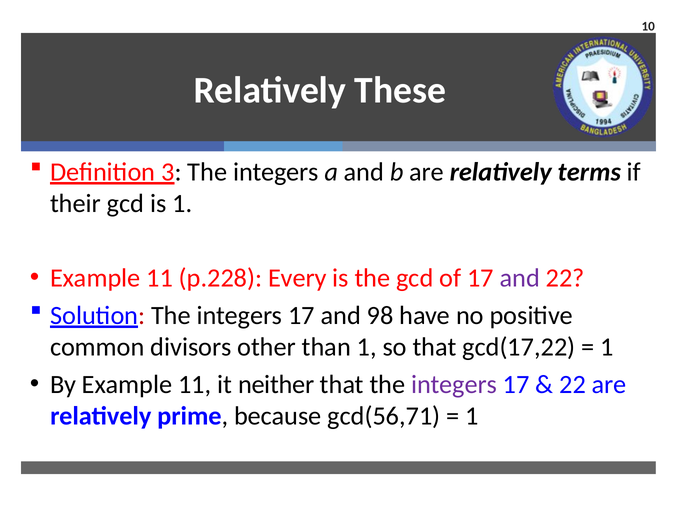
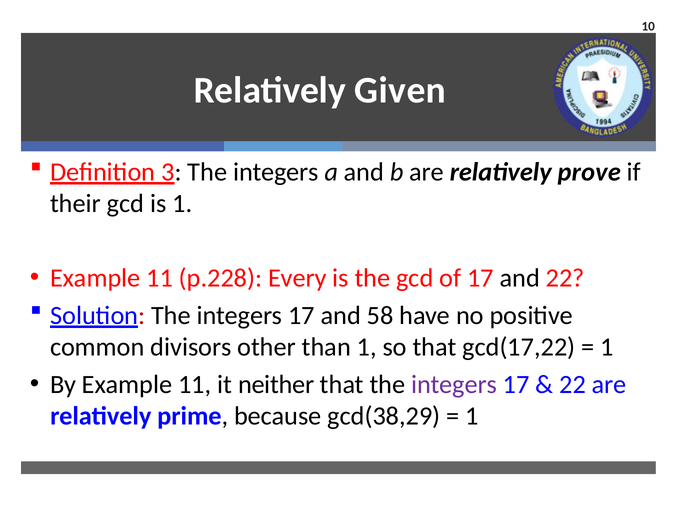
These: These -> Given
terms: terms -> prove
and at (520, 278) colour: purple -> black
98: 98 -> 58
gcd(56,71: gcd(56,71 -> gcd(38,29
